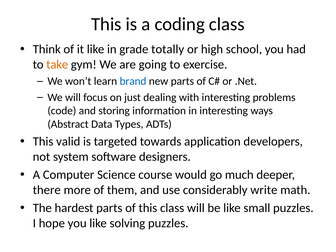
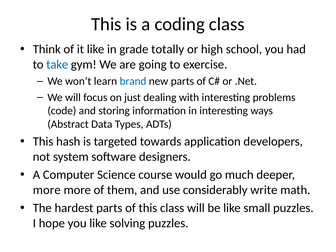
take colour: orange -> blue
valid: valid -> hash
there at (47, 190): there -> more
